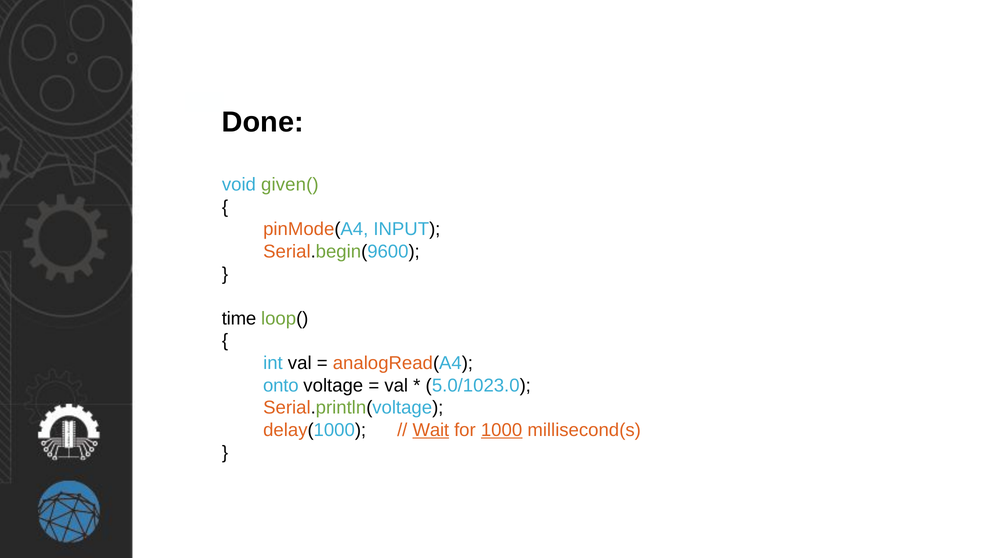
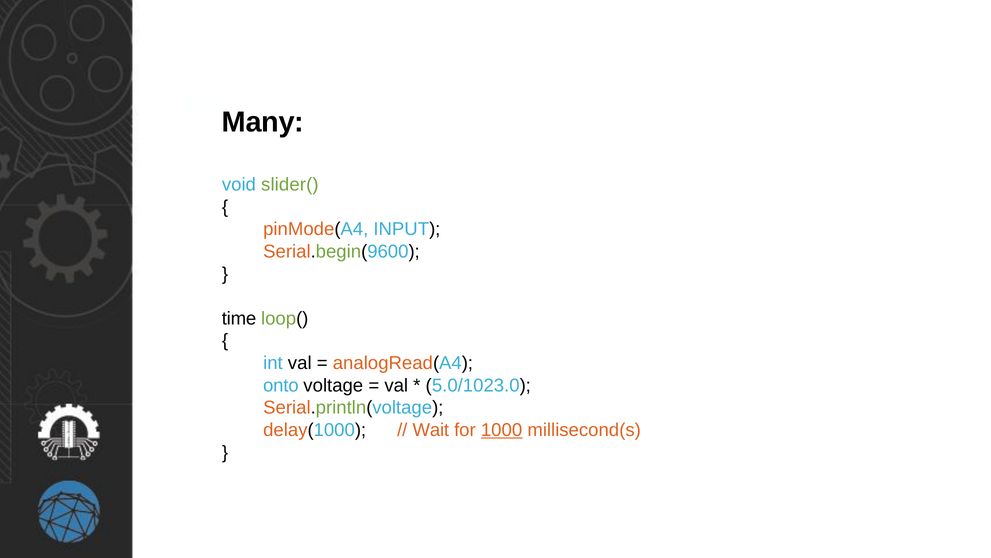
Done: Done -> Many
given(: given( -> slider(
Wait underline: present -> none
